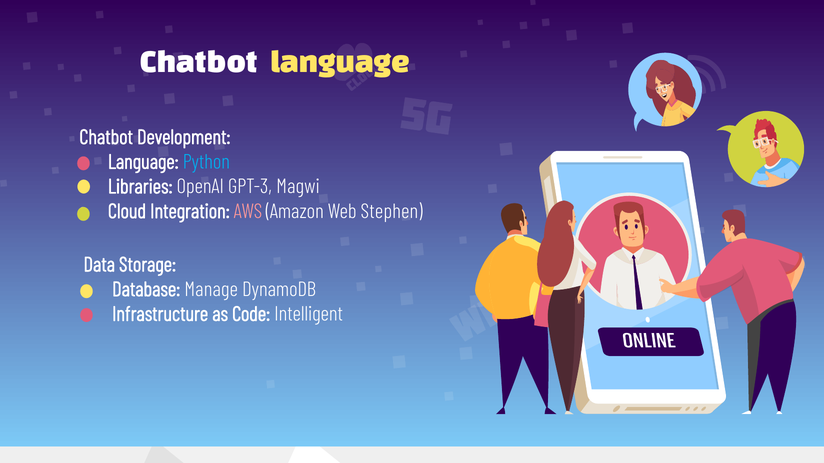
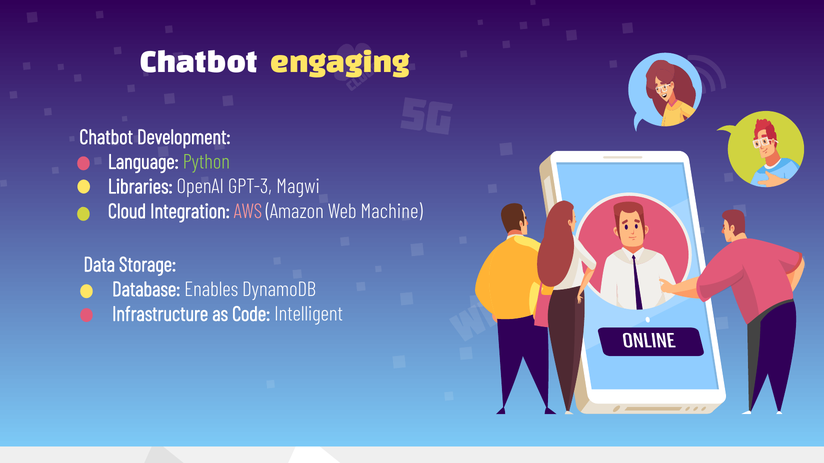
Chatbot language: language -> engaging
Python colour: light blue -> light green
Stephen: Stephen -> Machine
Manage: Manage -> Enables
